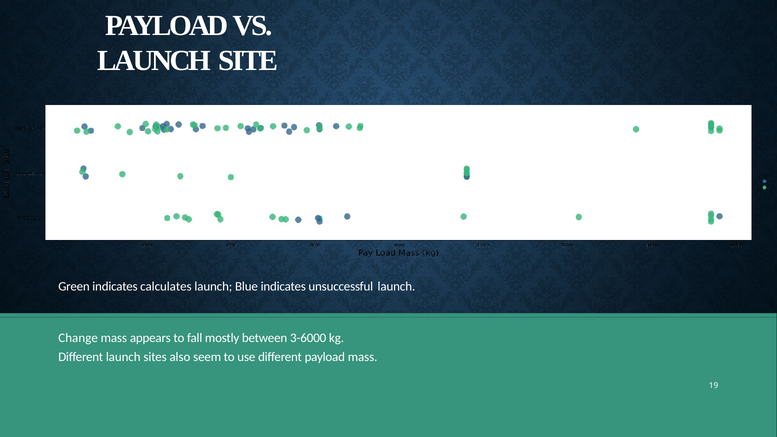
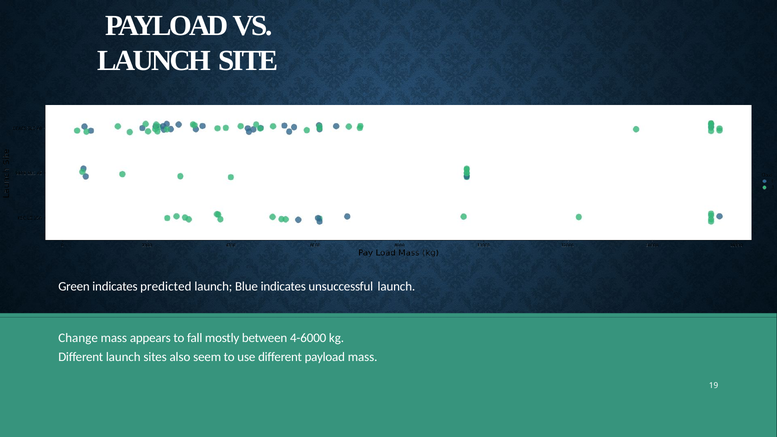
calculates: calculates -> predicted
3-6000: 3-6000 -> 4-6000
